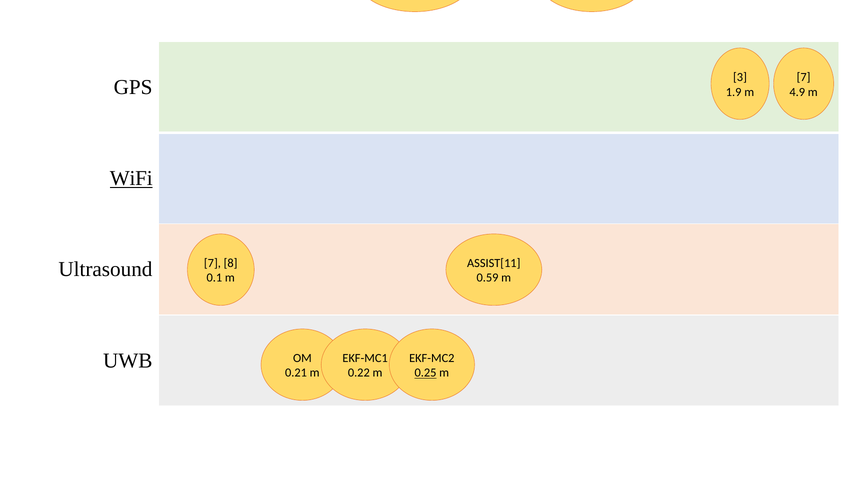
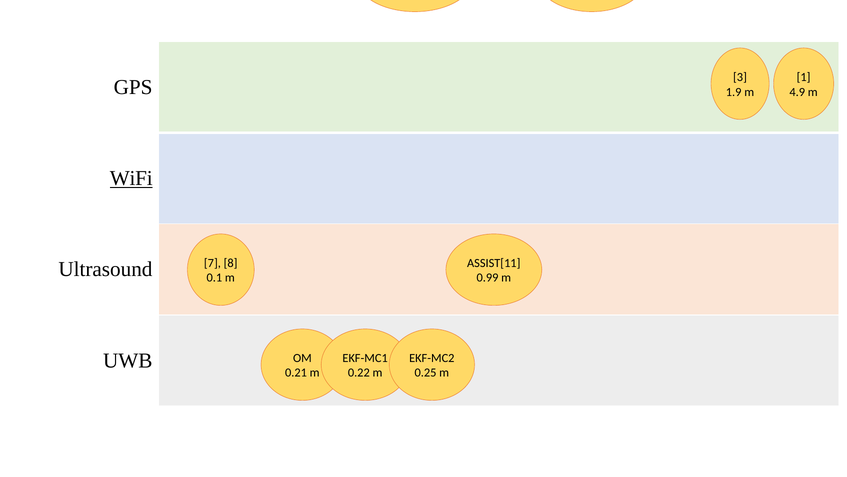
7 at (804, 77): 7 -> 1
0.59: 0.59 -> 0.99
0.25 underline: present -> none
